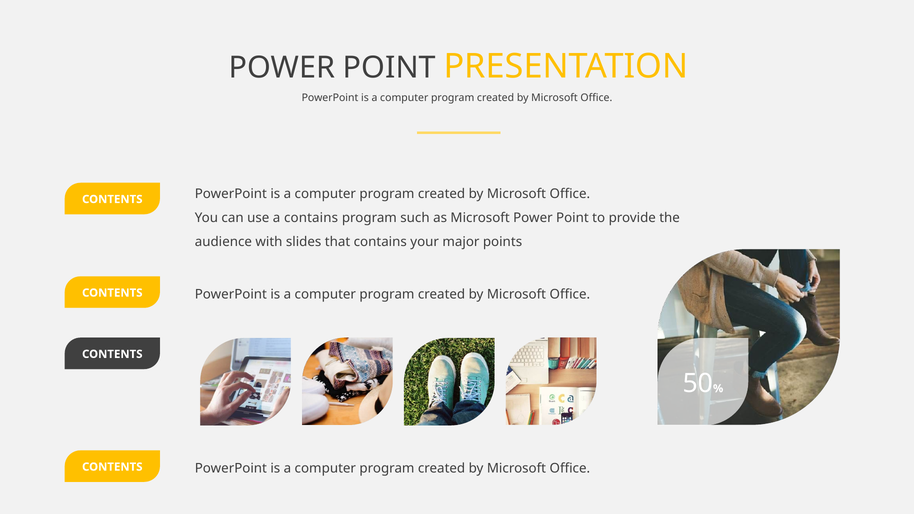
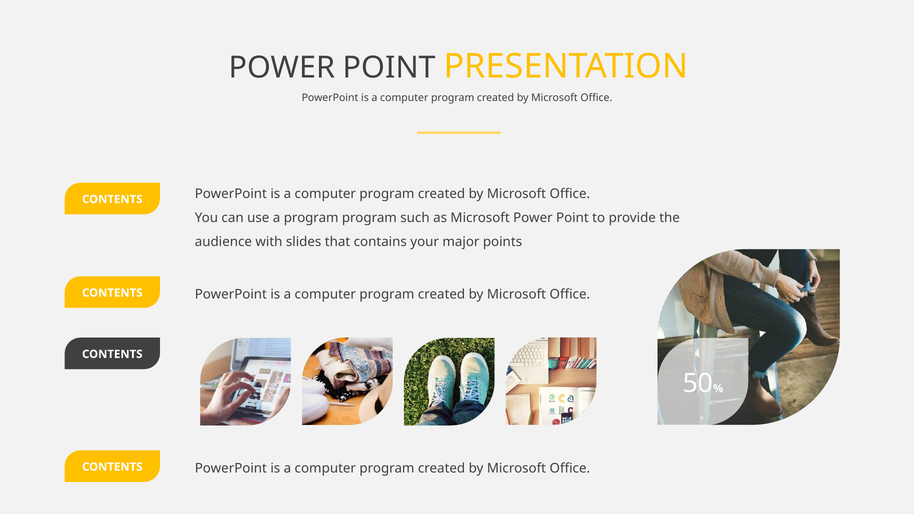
a contains: contains -> program
